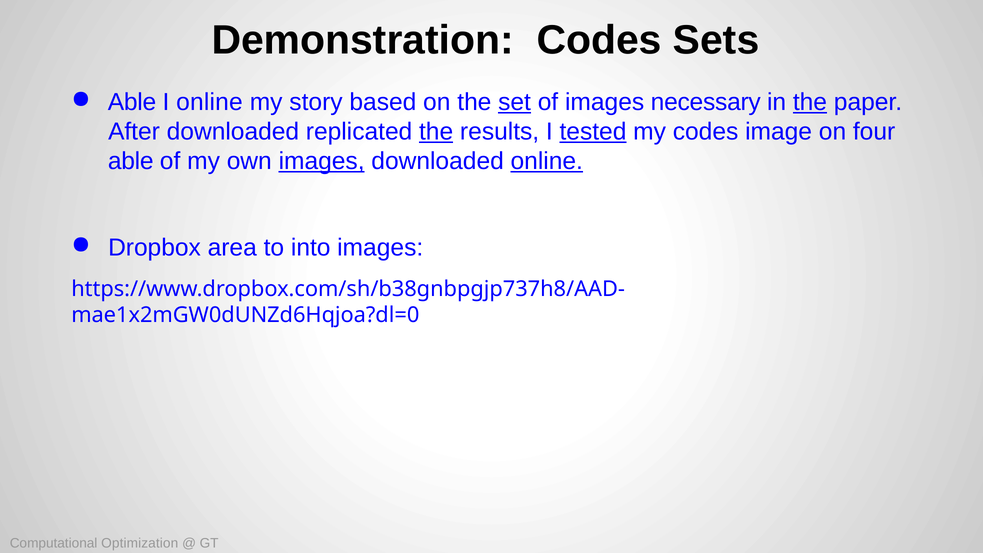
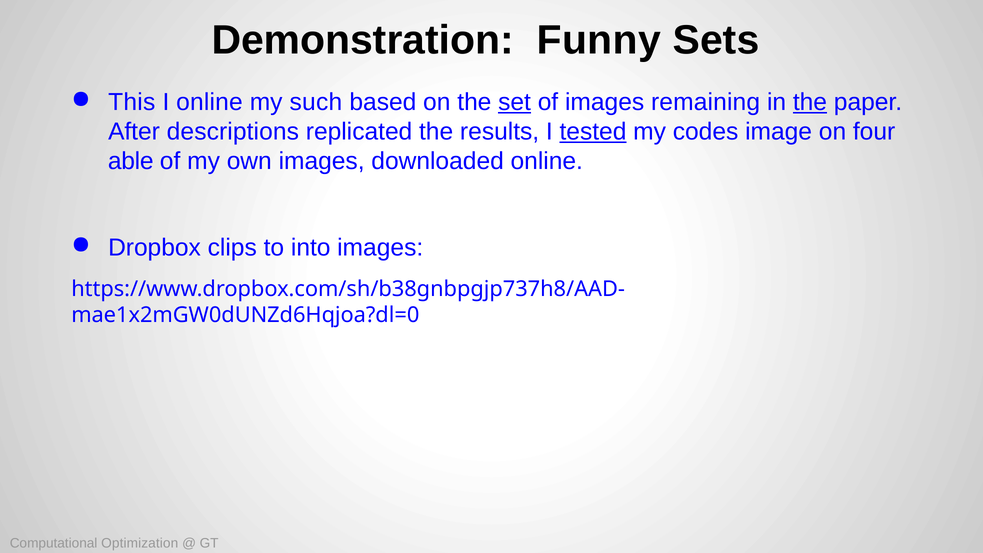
Demonstration Codes: Codes -> Funny
Able at (132, 102): Able -> This
story: story -> such
necessary: necessary -> remaining
After downloaded: downloaded -> descriptions
the at (436, 132) underline: present -> none
images at (322, 161) underline: present -> none
online at (547, 161) underline: present -> none
area: area -> clips
